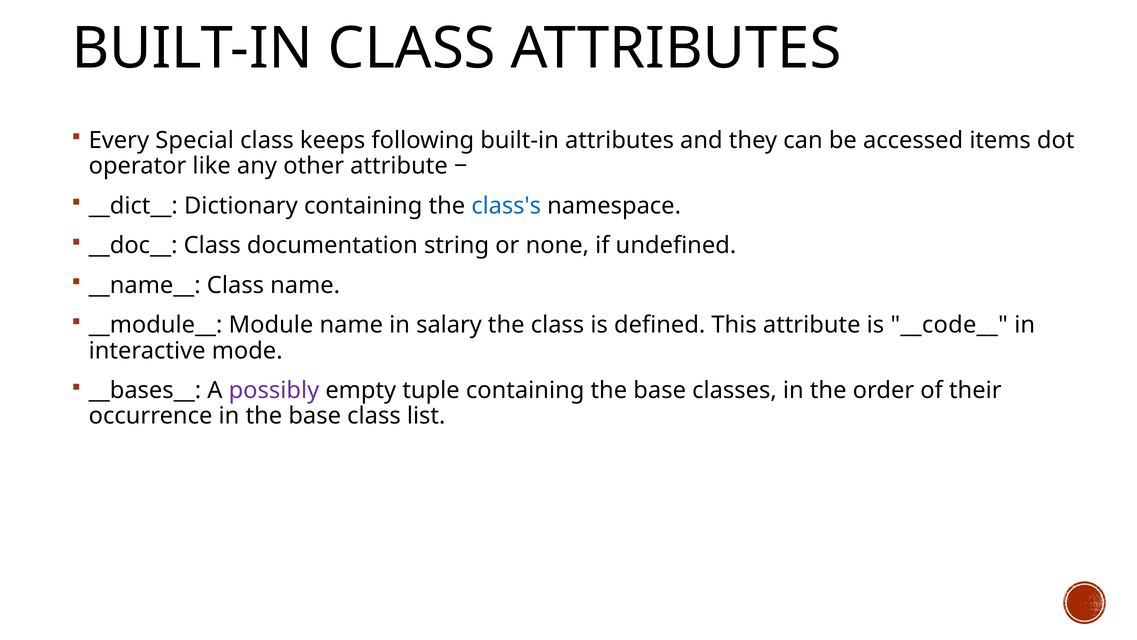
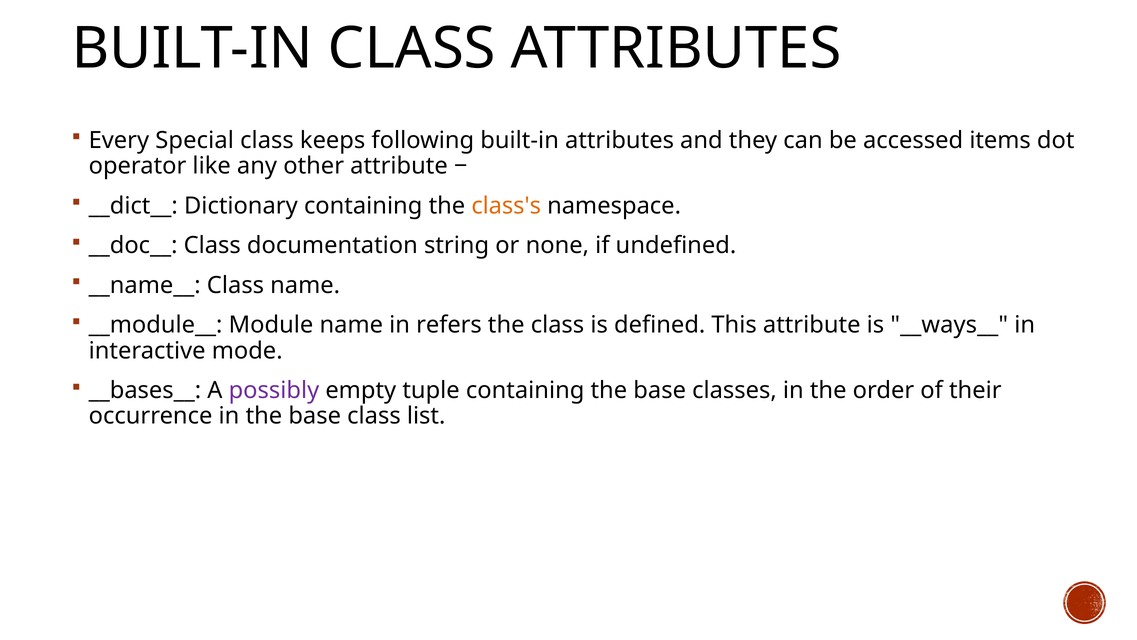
class's colour: blue -> orange
salary: salary -> refers
__code__: __code__ -> __ways__
